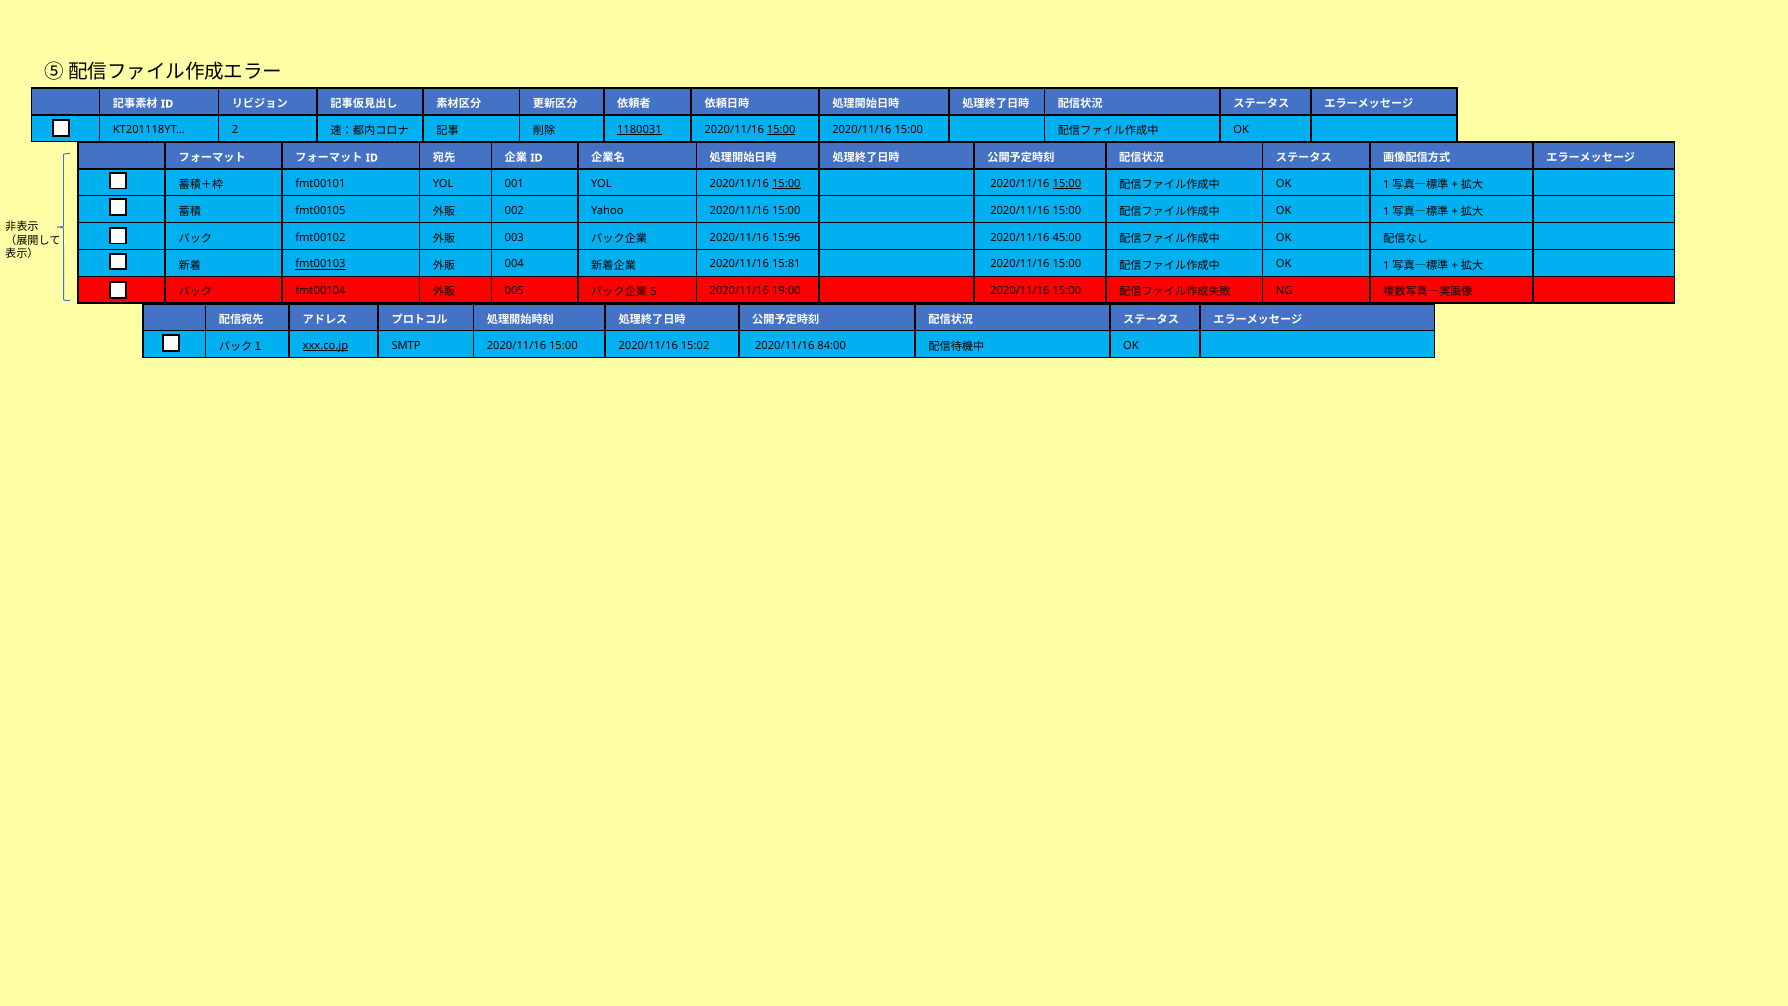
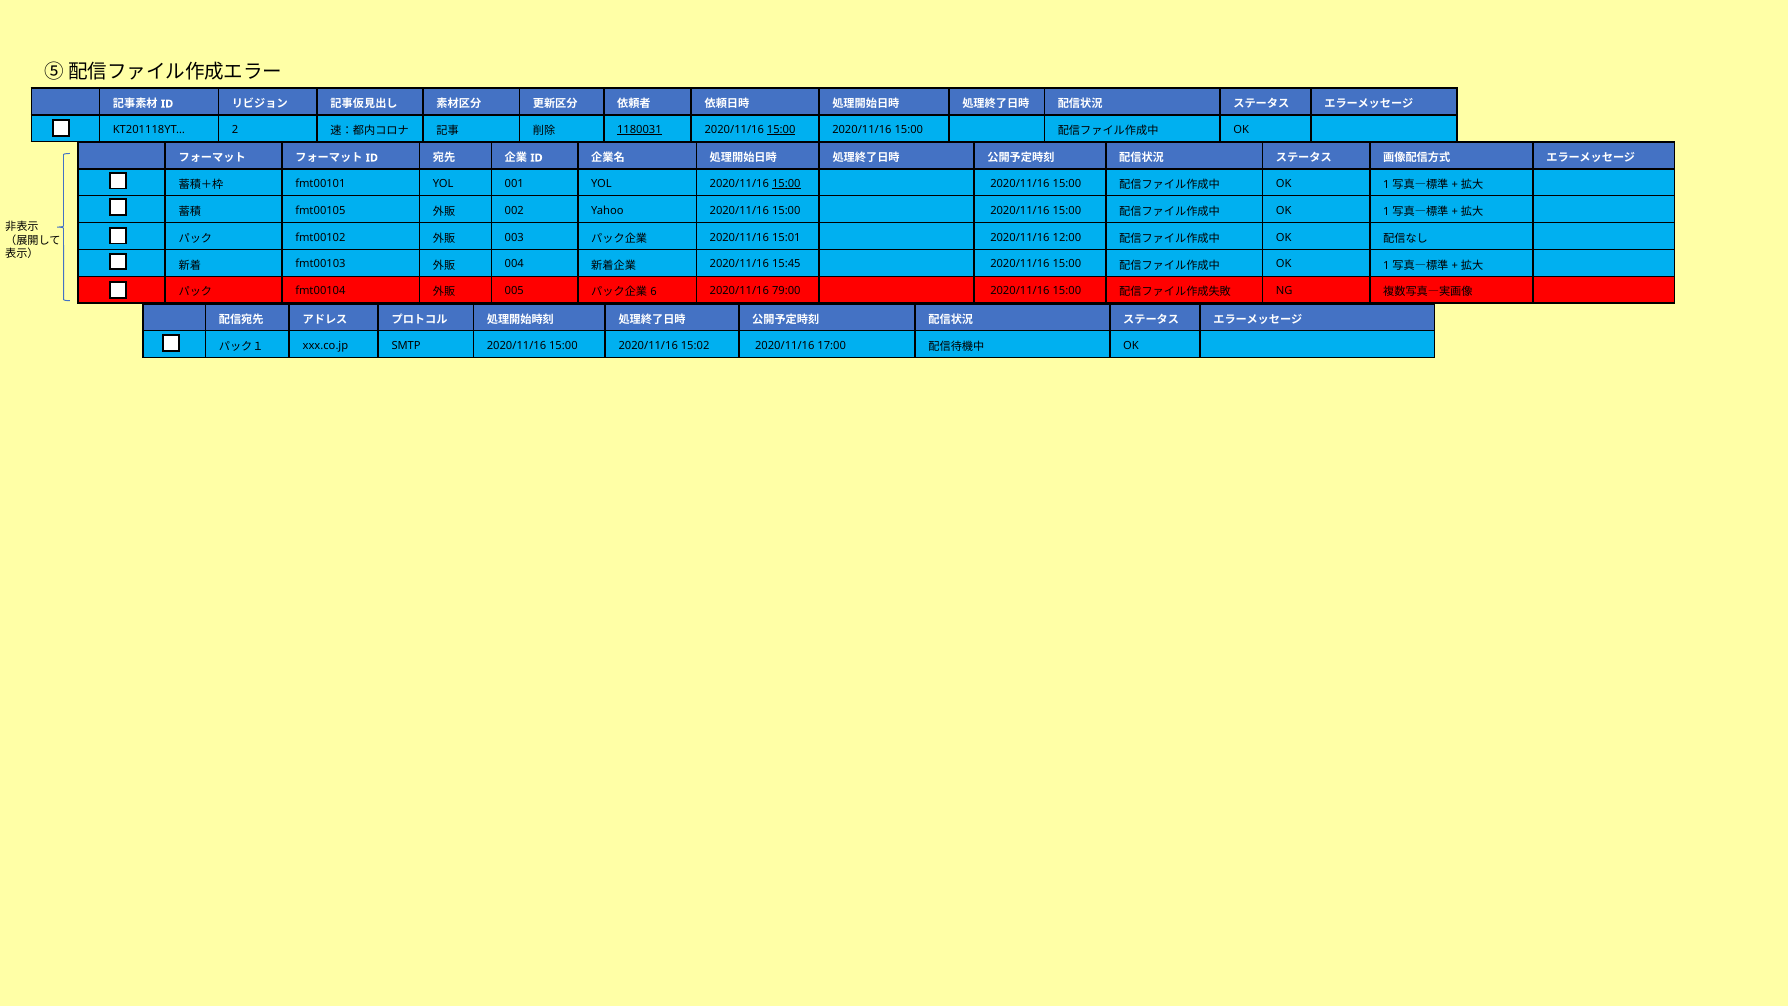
15:00 at (1067, 184) underline: present -> none
15:96: 15:96 -> 15:01
45:00: 45:00 -> 12:00
fmt00103 underline: present -> none
15:81: 15:81 -> 15:45
5: 5 -> 6
19:00: 19:00 -> 79:00
xxx.co.jp underline: present -> none
84:00: 84:00 -> 17:00
